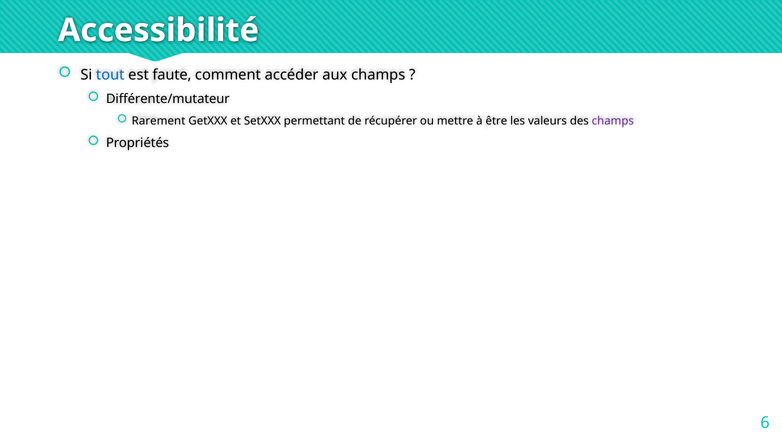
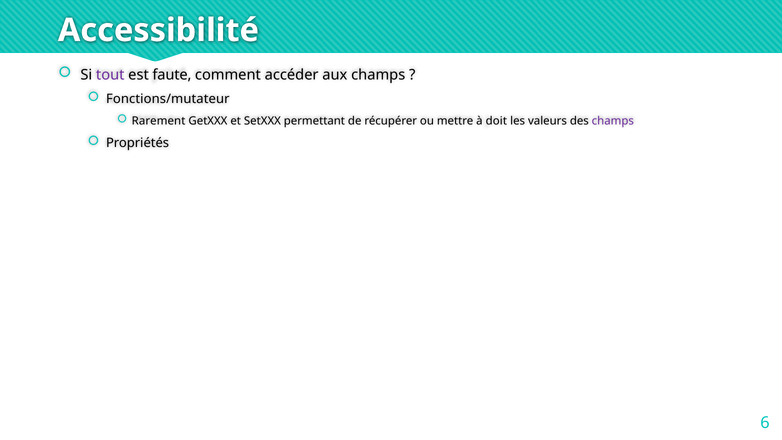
tout colour: blue -> purple
Différente/mutateur: Différente/mutateur -> Fonctions/mutateur
être: être -> doit
